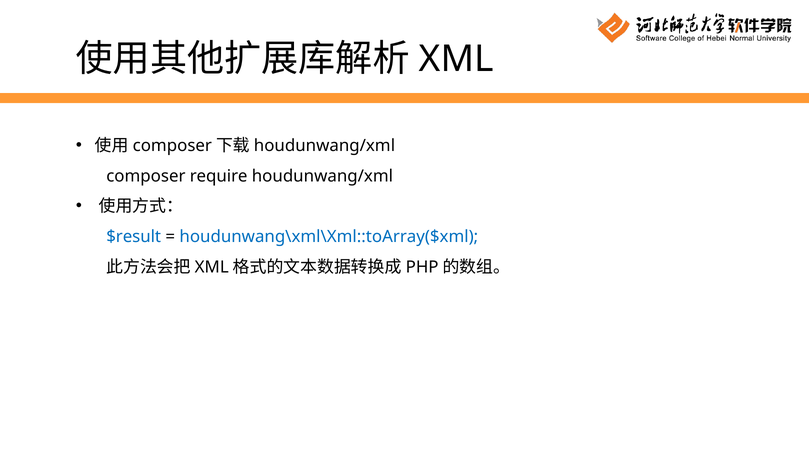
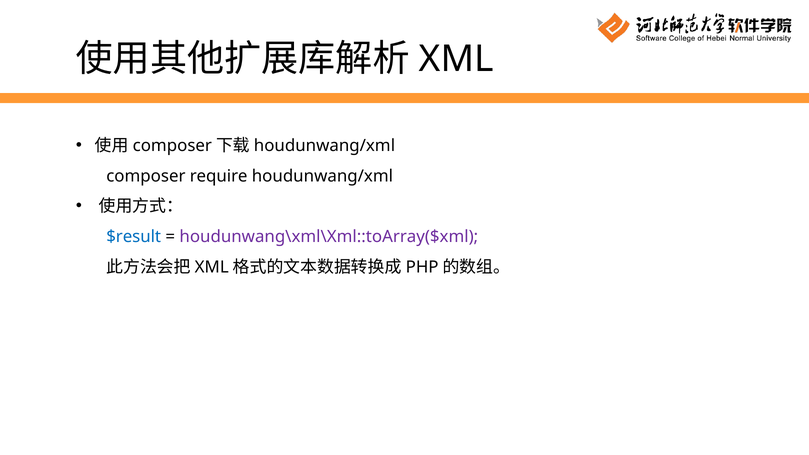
houdunwang\xml\Xml::toArray($xml colour: blue -> purple
